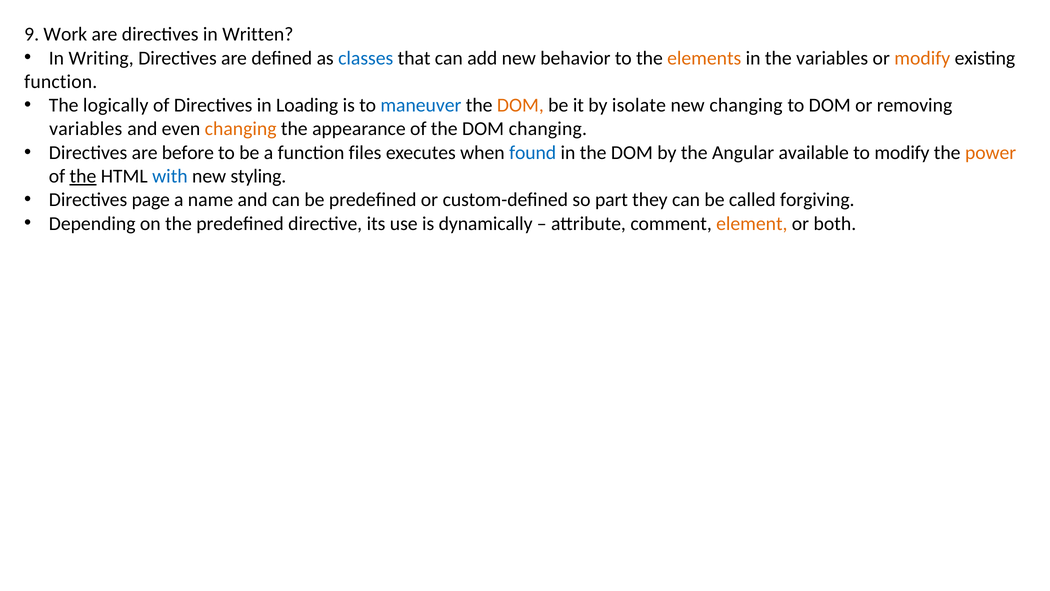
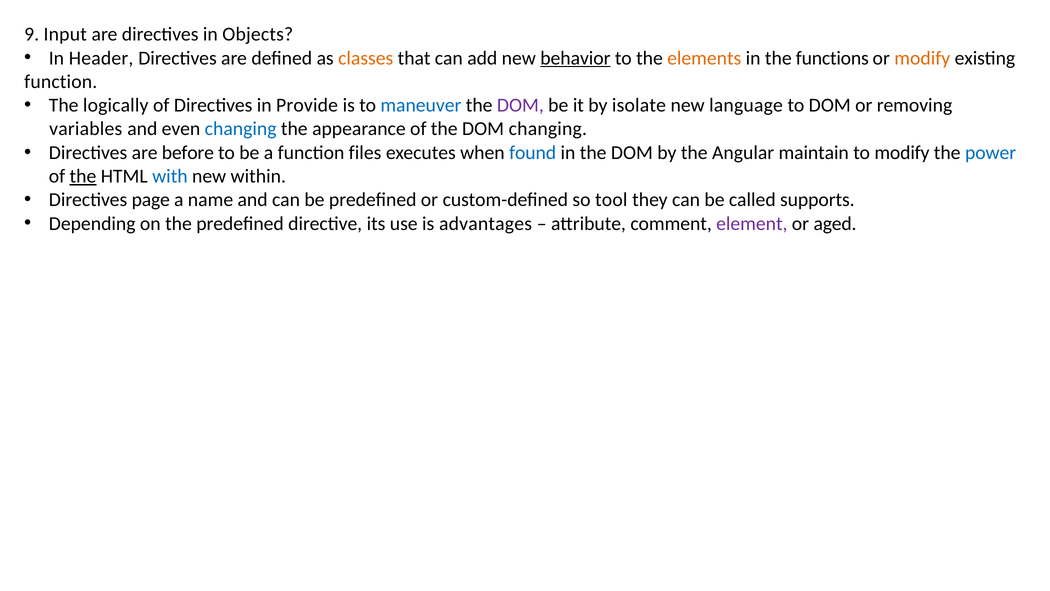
Work: Work -> Input
Written: Written -> Objects
Writing: Writing -> Header
classes colour: blue -> orange
behavior underline: none -> present
the variables: variables -> functions
Loading: Loading -> Provide
DOM at (520, 105) colour: orange -> purple
new changing: changing -> language
changing at (241, 129) colour: orange -> blue
available: available -> maintain
power colour: orange -> blue
styling: styling -> within
part: part -> tool
forgiving: forgiving -> supports
dynamically: dynamically -> advantages
element colour: orange -> purple
both: both -> aged
